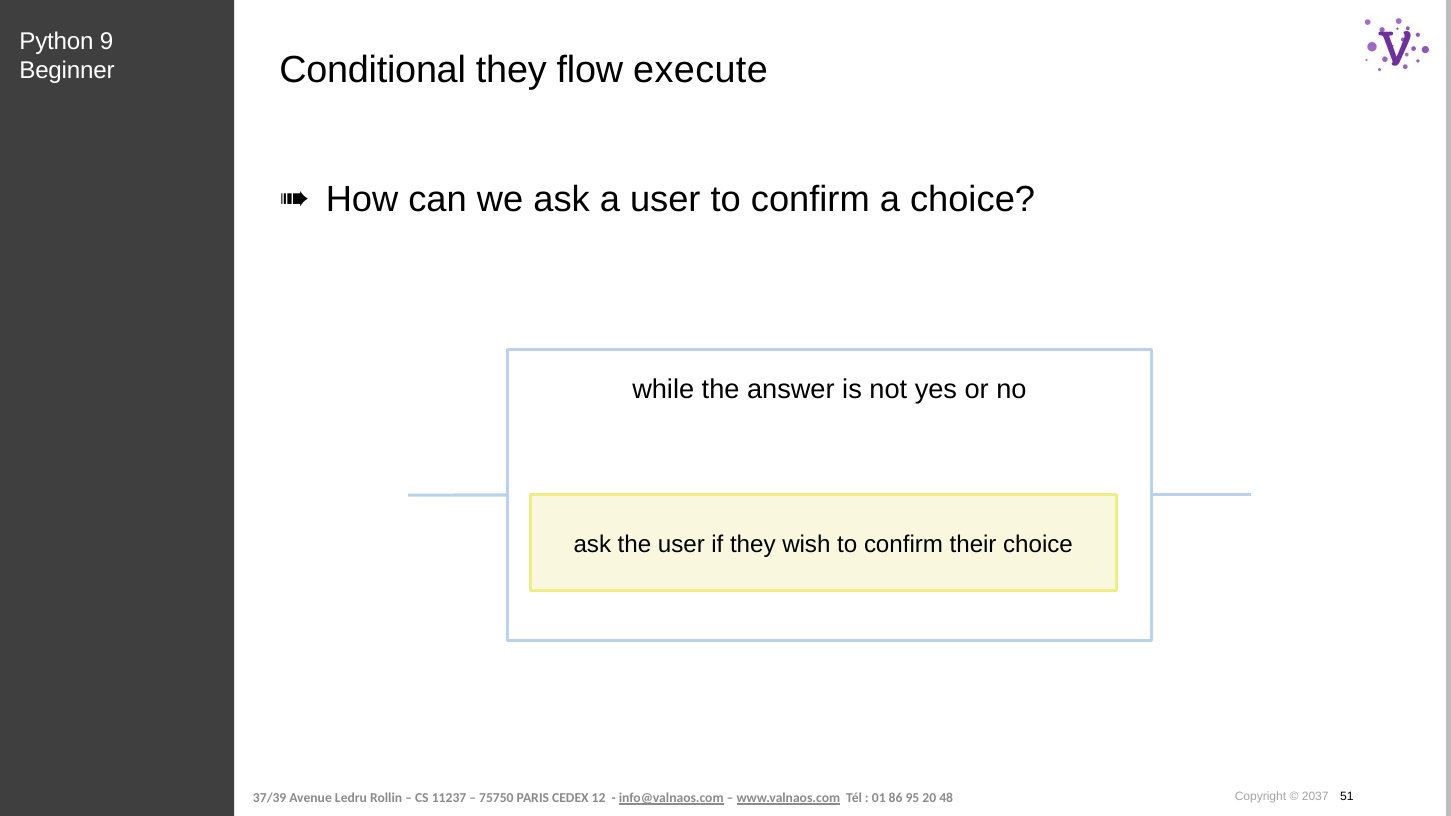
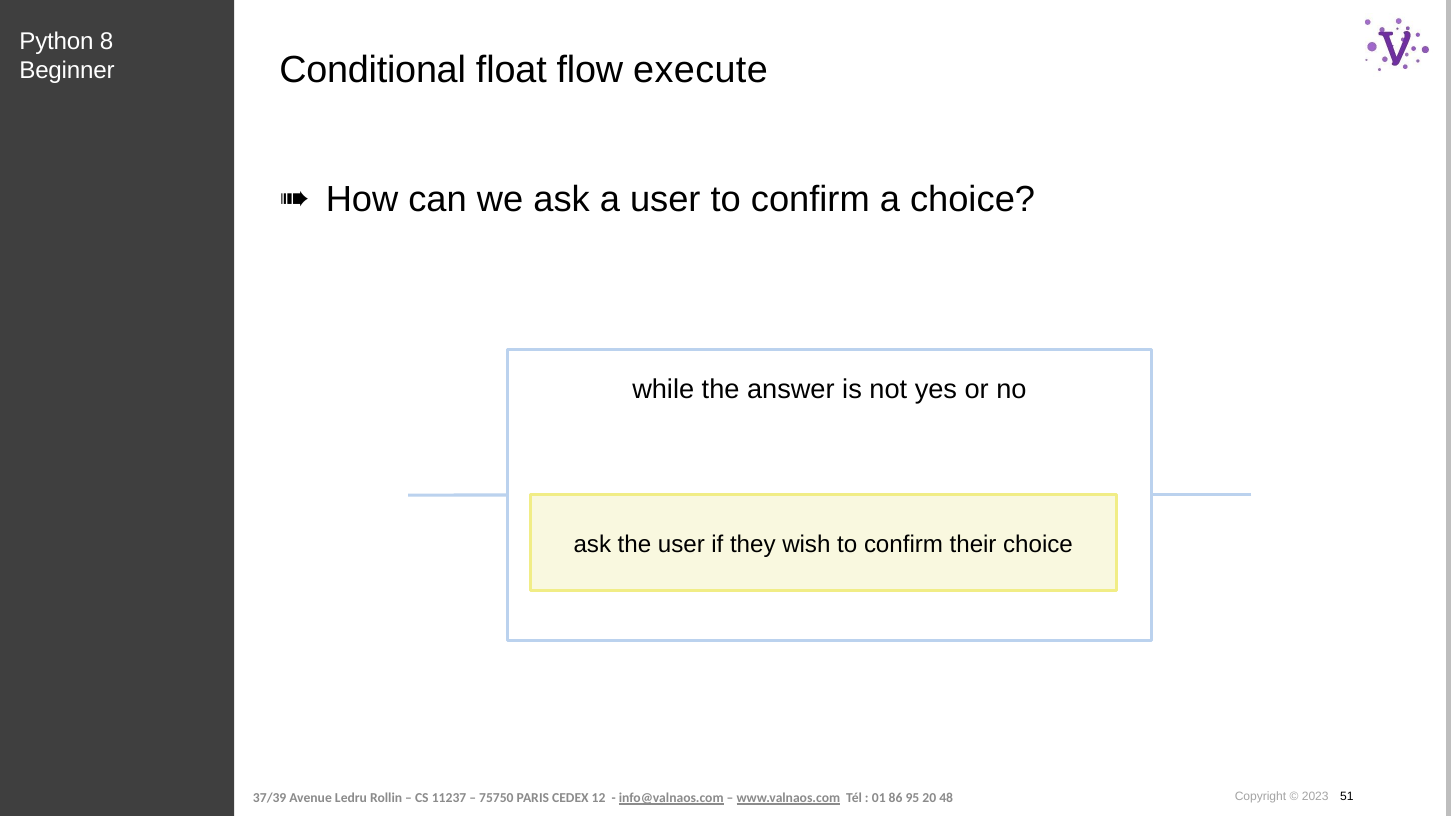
9: 9 -> 8
Conditional they: they -> float
2037: 2037 -> 2023
